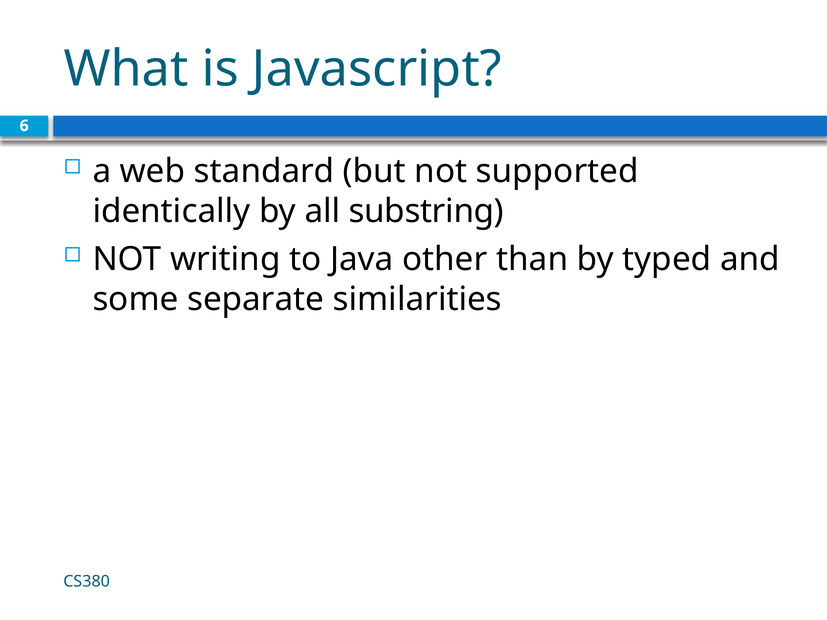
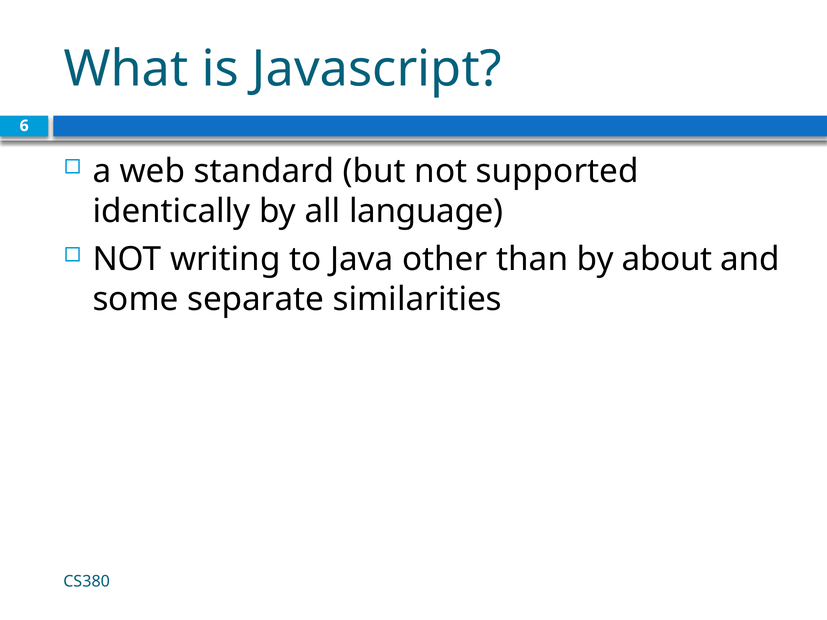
substring: substring -> language
typed: typed -> about
